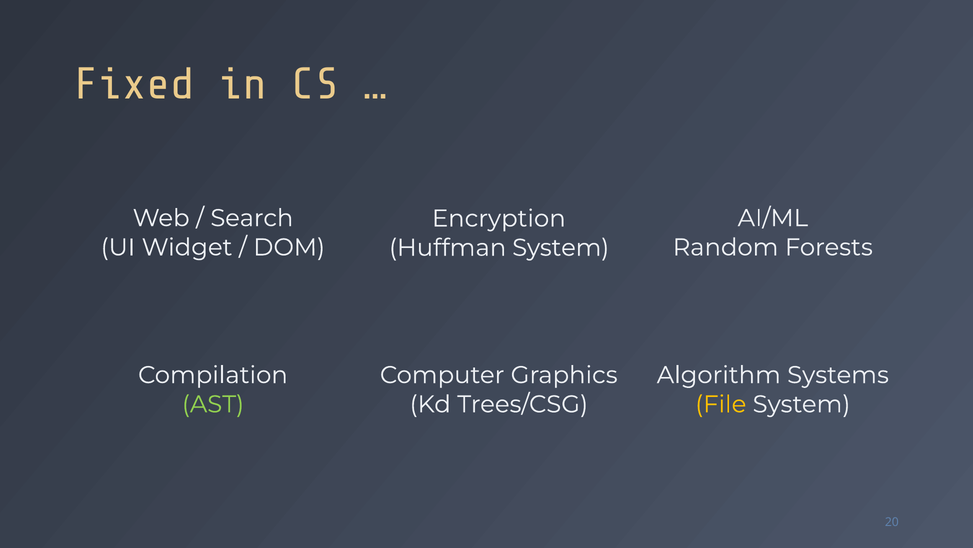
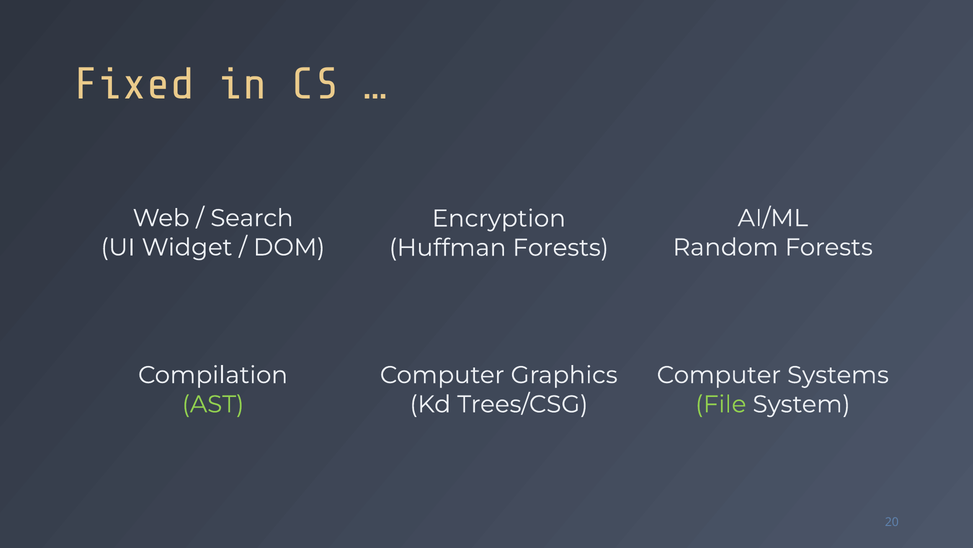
Huffman System: System -> Forests
Algorithm at (719, 375): Algorithm -> Computer
File colour: yellow -> light green
